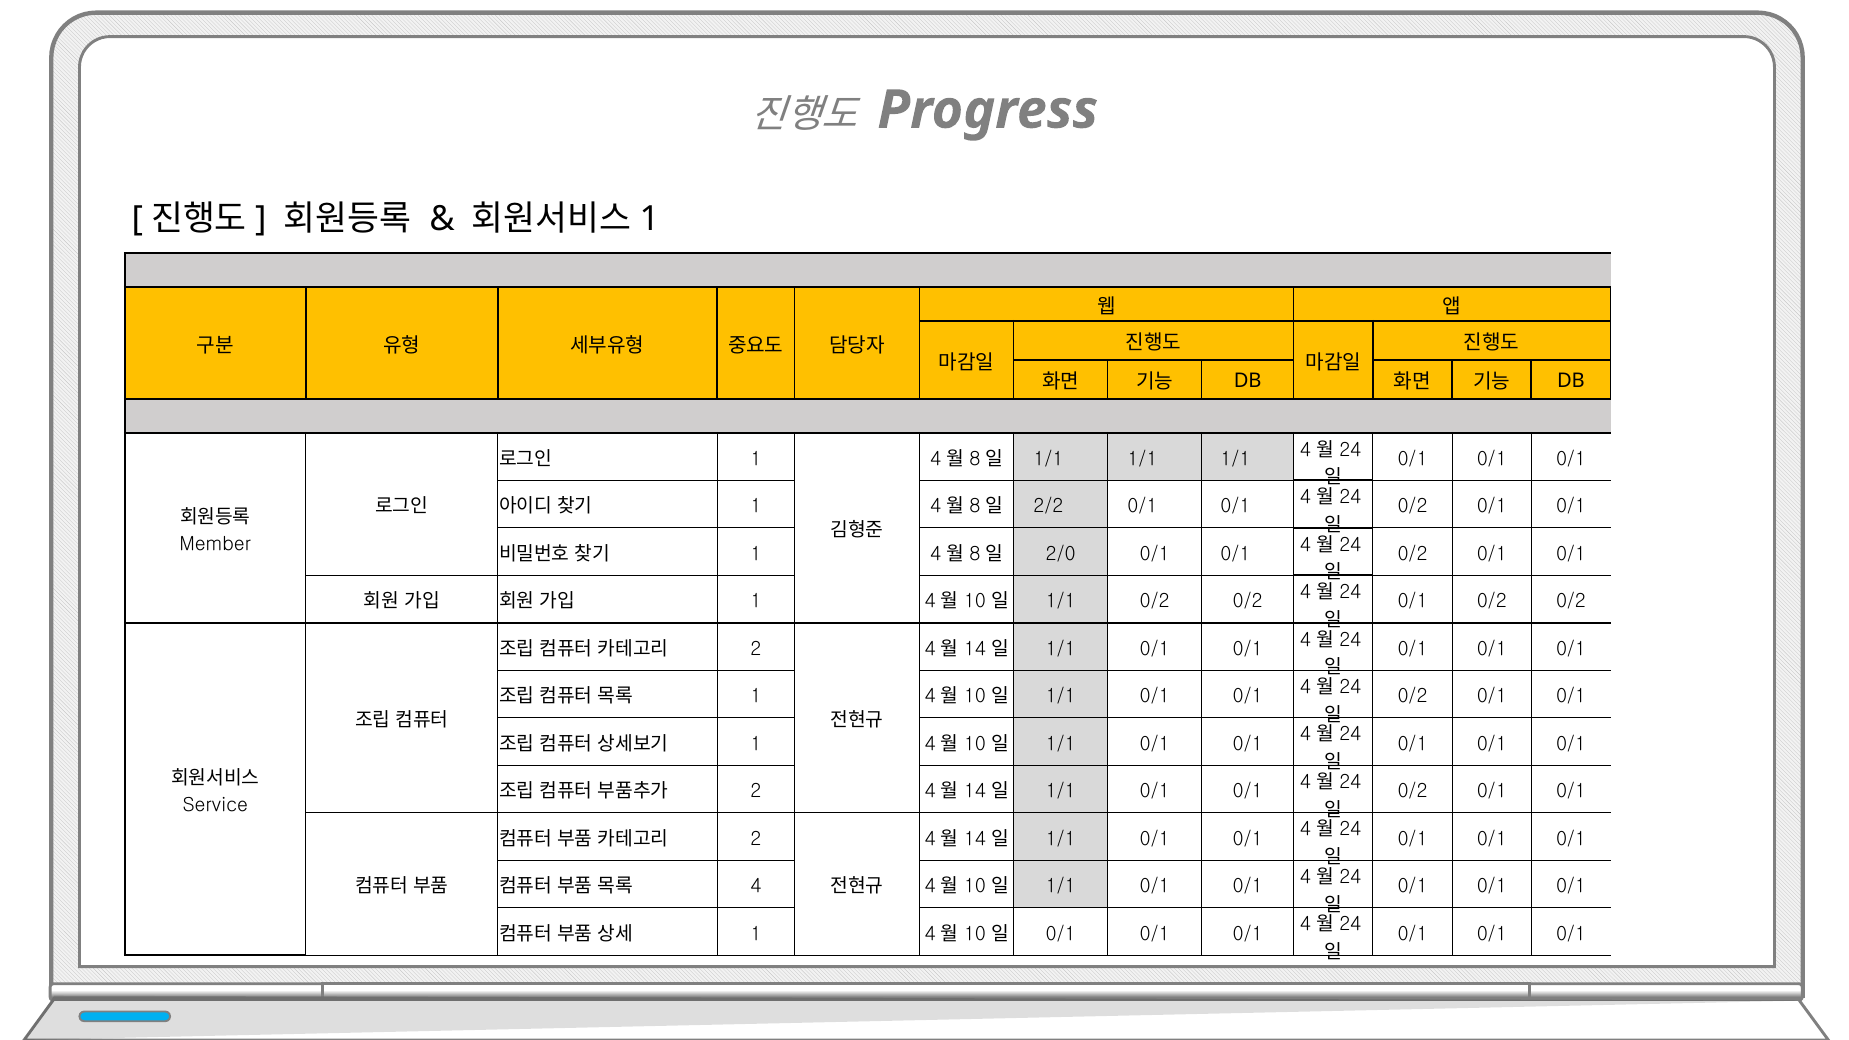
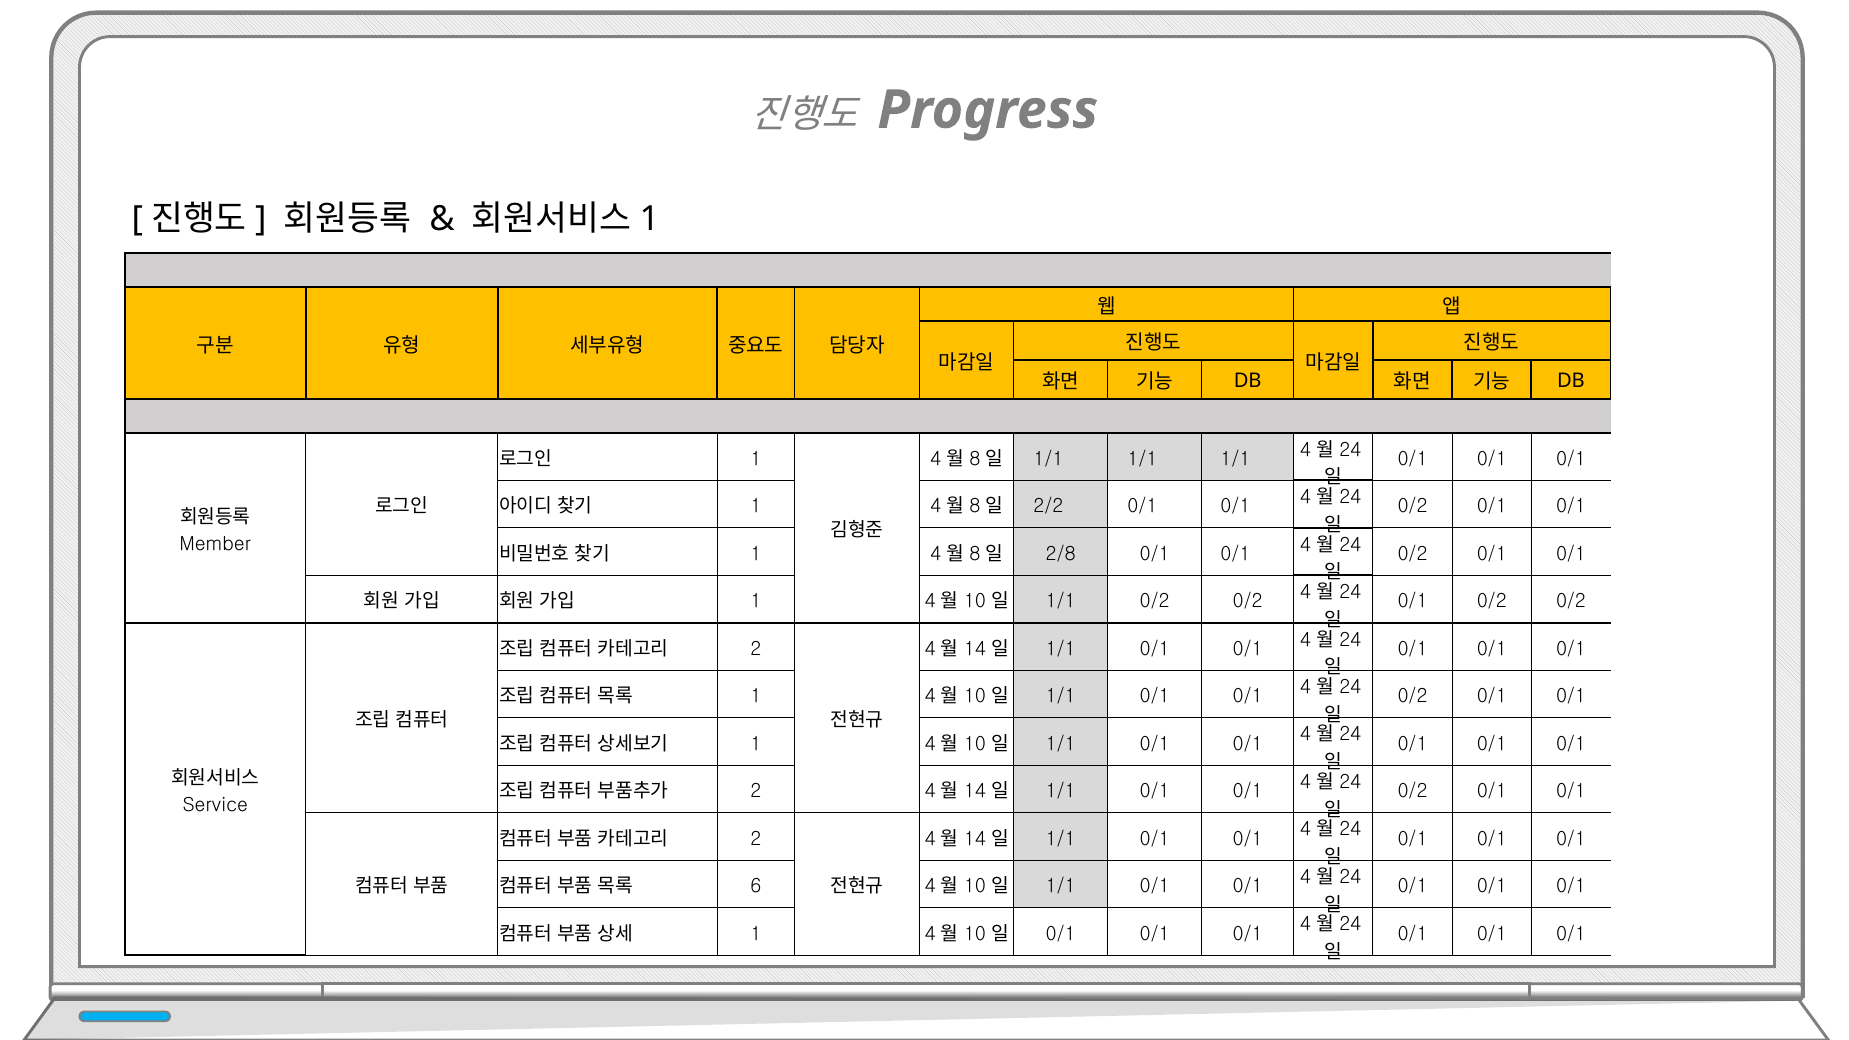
2/0: 2/0 -> 2/8
4 at (756, 886): 4 -> 6
